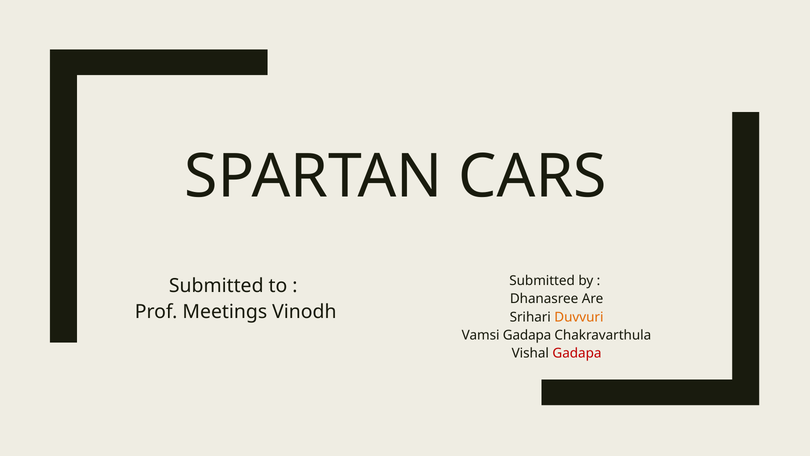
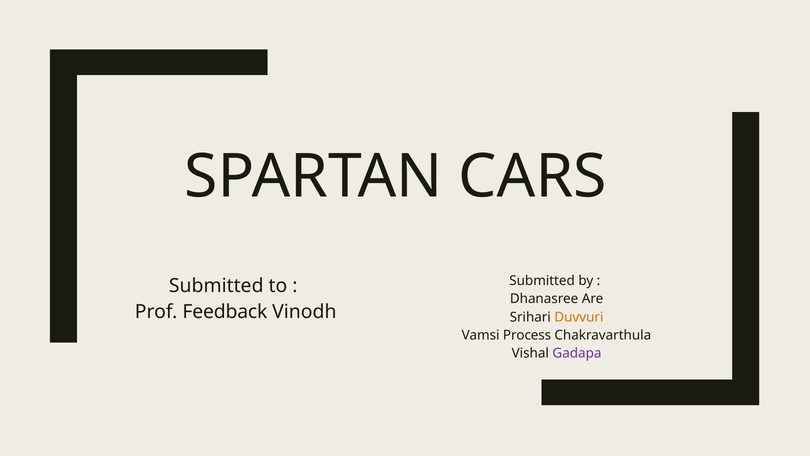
Meetings: Meetings -> Feedback
Vamsi Gadapa: Gadapa -> Process
Gadapa at (577, 353) colour: red -> purple
